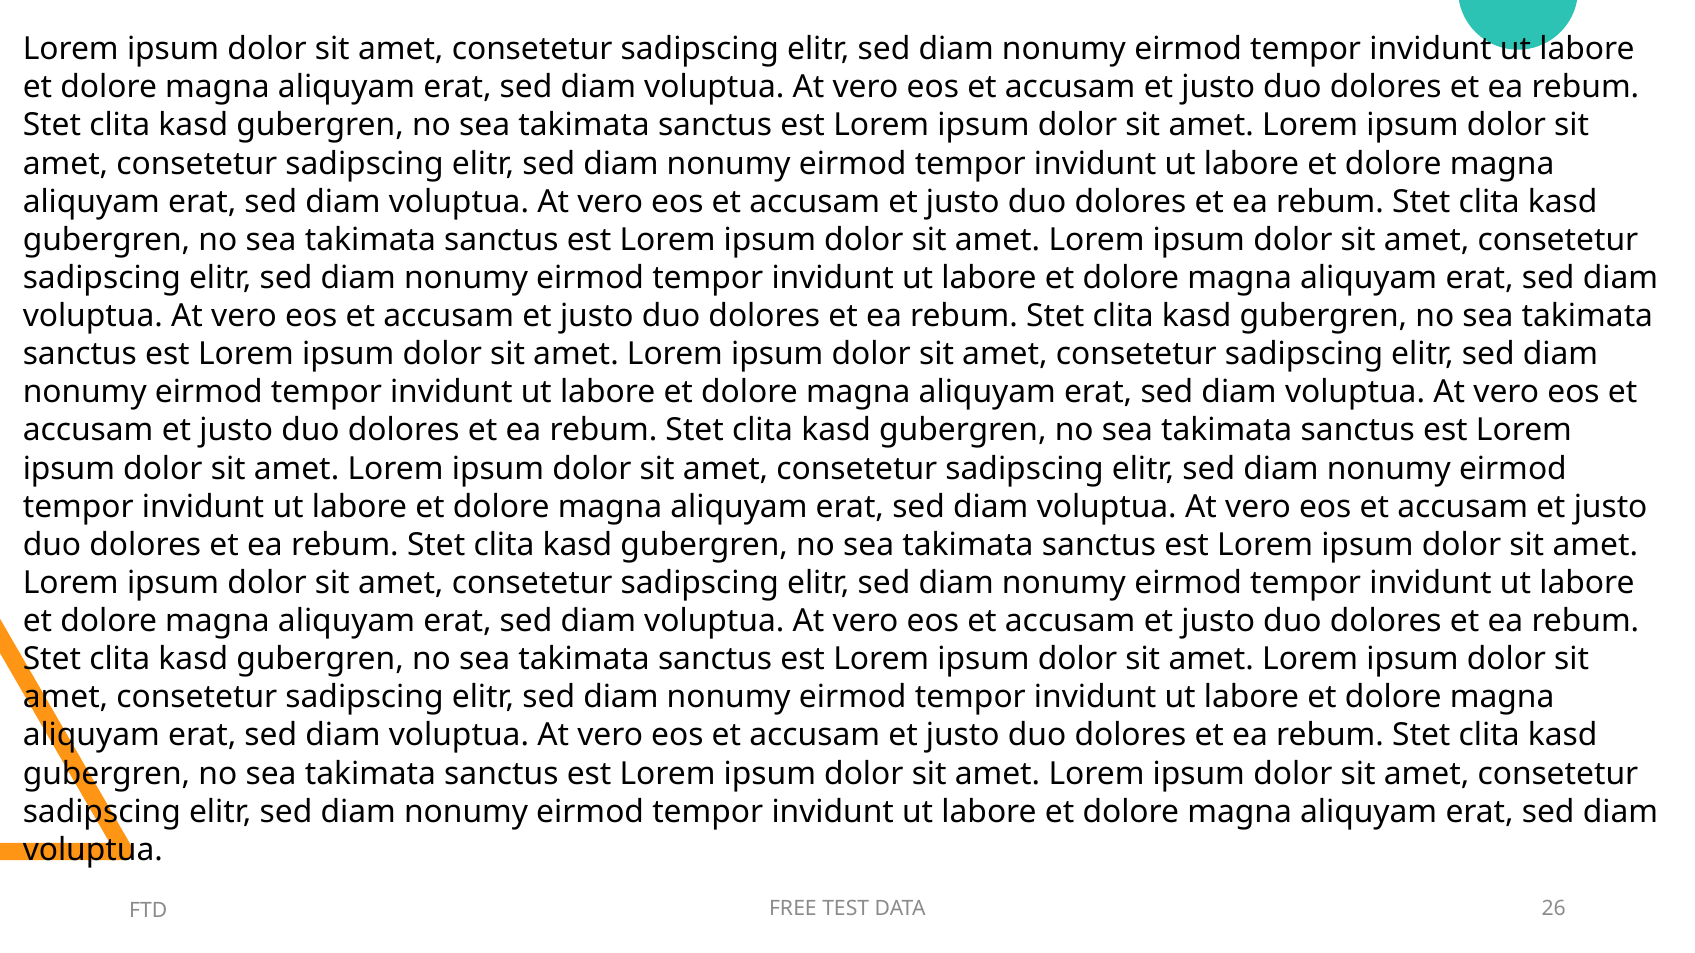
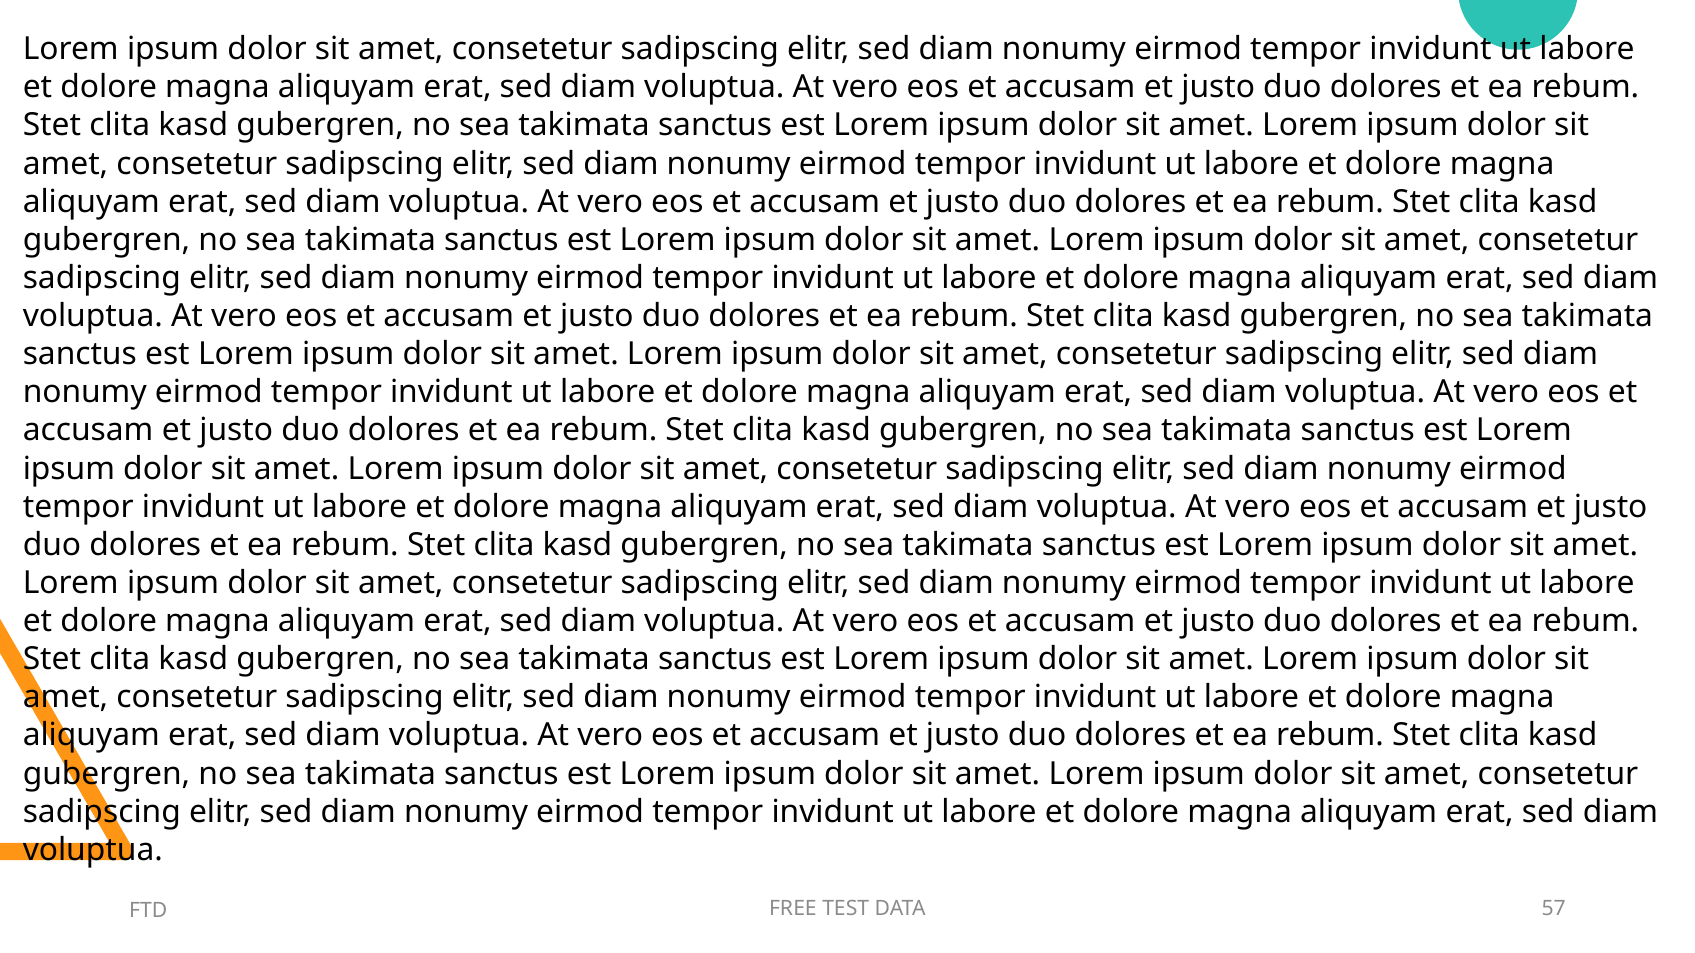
26: 26 -> 57
